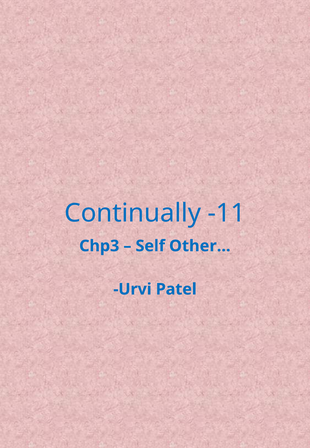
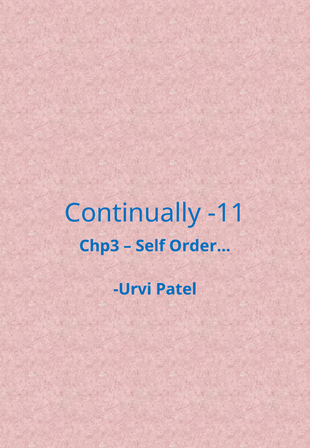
Other…: Other… -> Order…
